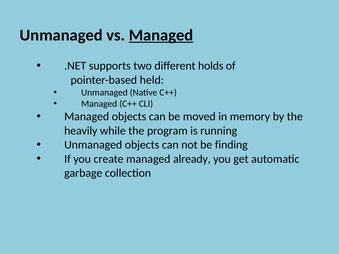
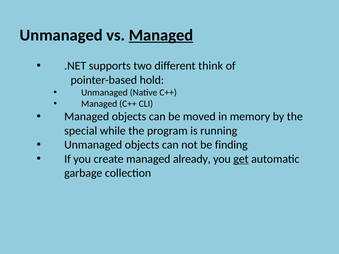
holds: holds -> think
held: held -> hold
heavily: heavily -> special
get underline: none -> present
